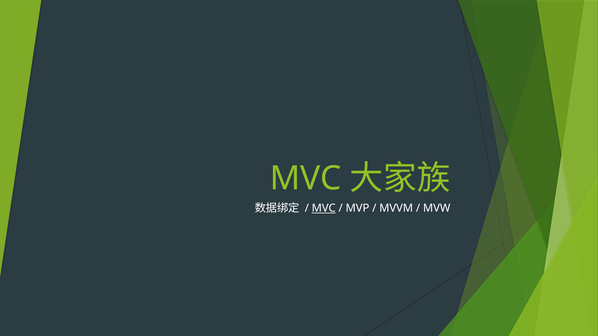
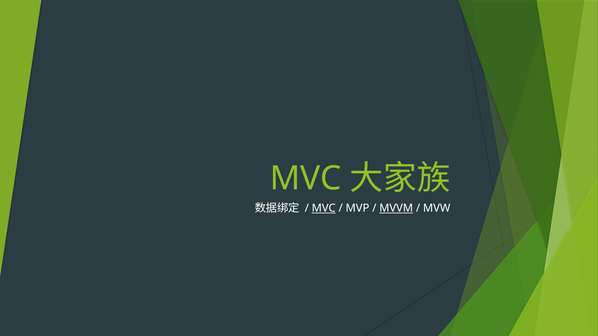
MVVM underline: none -> present
